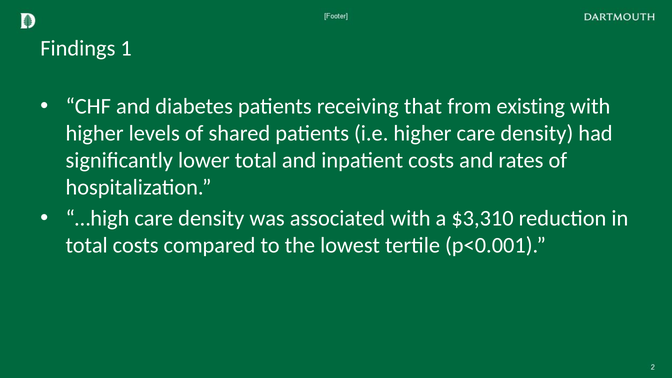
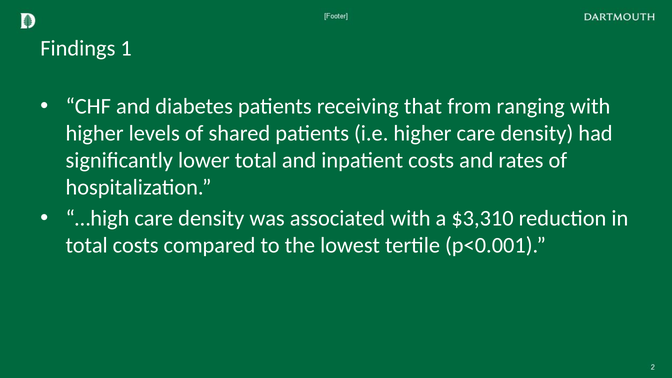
existing: existing -> ranging
